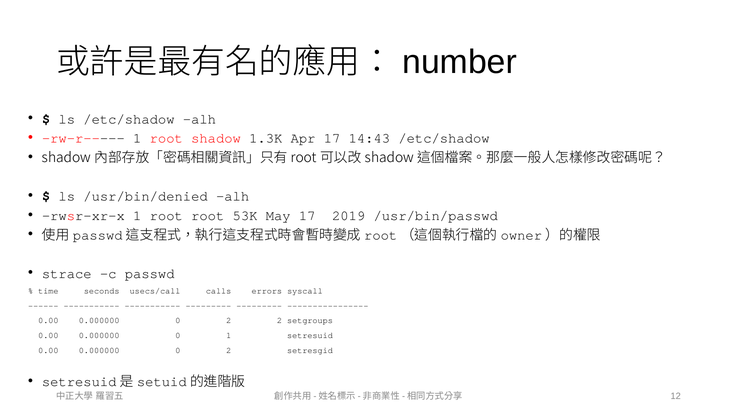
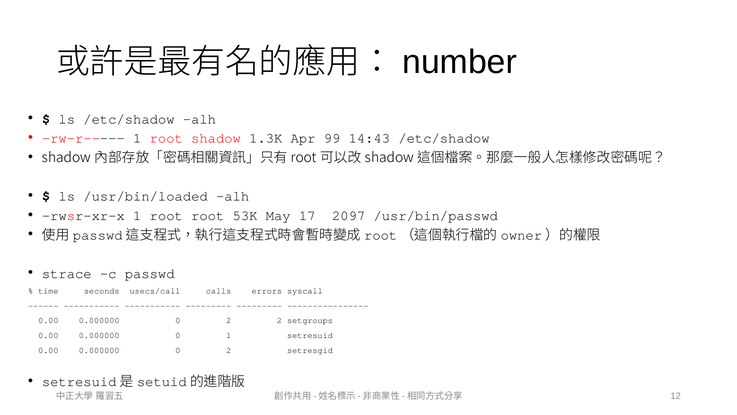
Apr 17: 17 -> 99
/usr/bin/denied: /usr/bin/denied -> /usr/bin/loaded
2019: 2019 -> 2097
